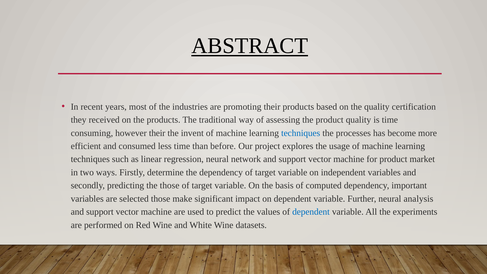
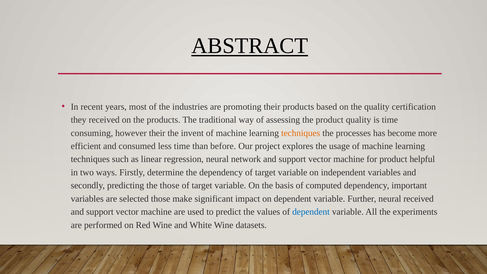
techniques at (301, 133) colour: blue -> orange
market: market -> helpful
neural analysis: analysis -> received
